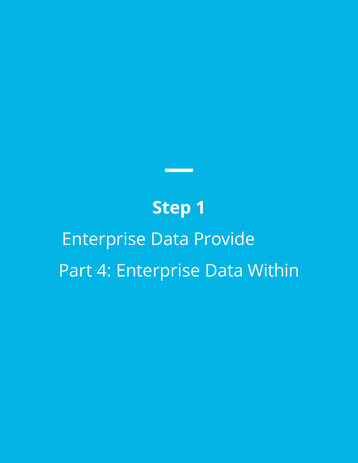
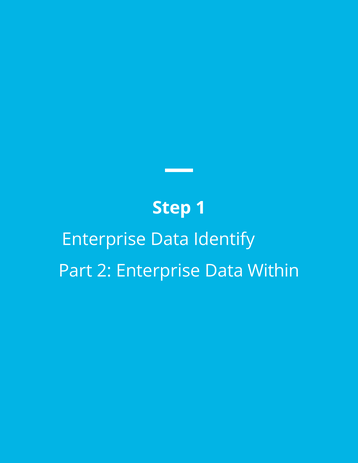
Provide: Provide -> Identify
4: 4 -> 2
